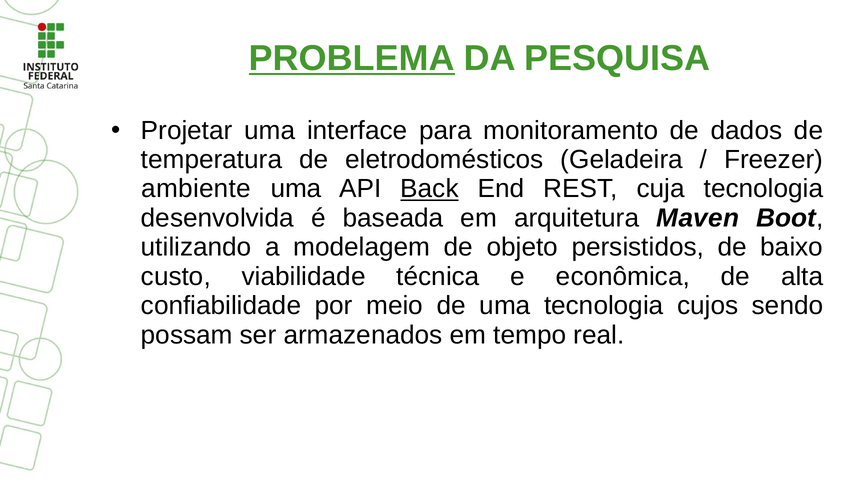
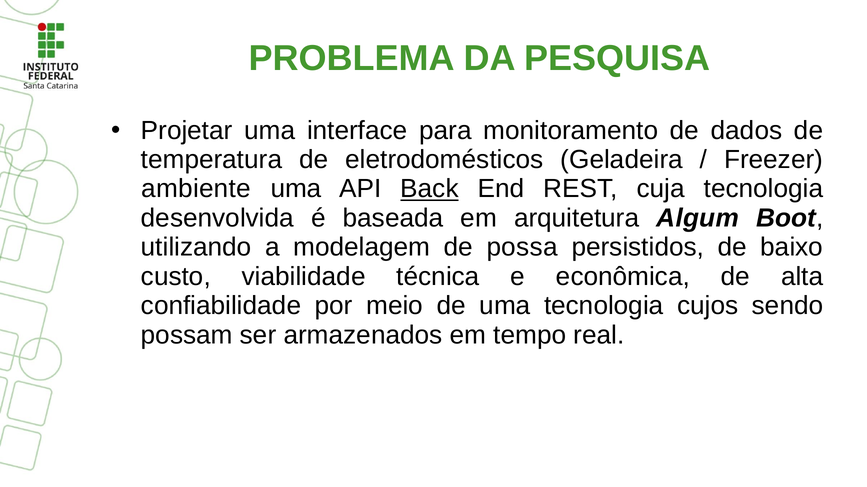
PROBLEMA underline: present -> none
Maven: Maven -> Algum
objeto: objeto -> possa
